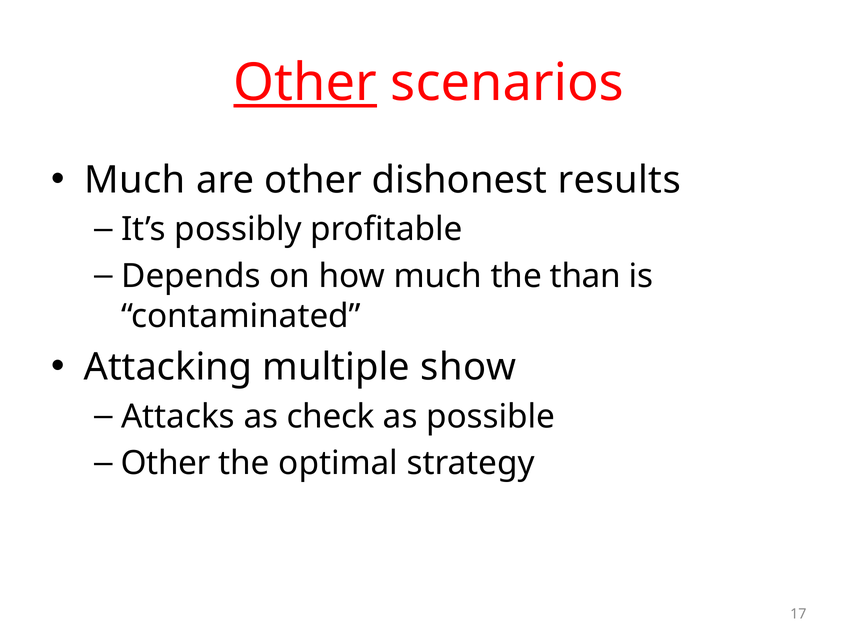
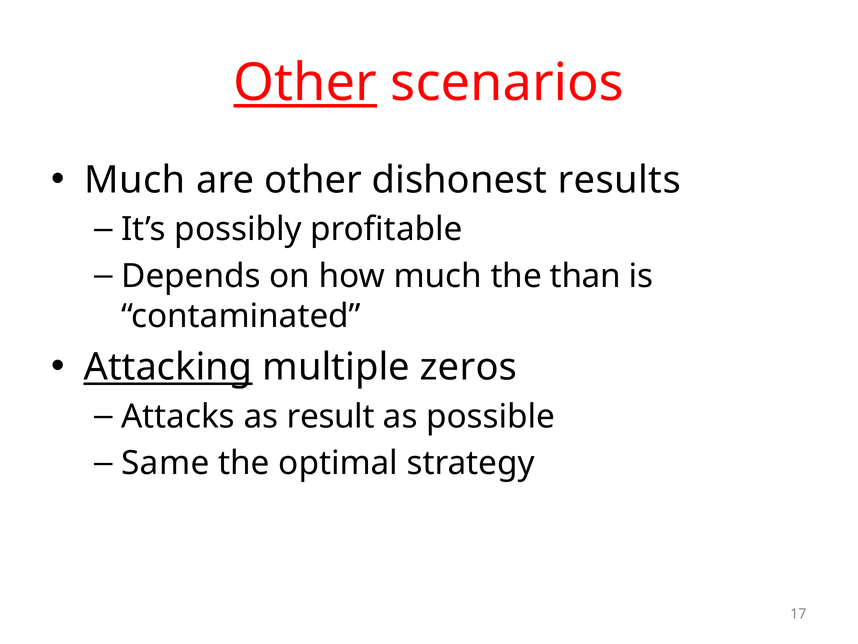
Attacking underline: none -> present
show: show -> zeros
check: check -> result
Other at (166, 463): Other -> Same
